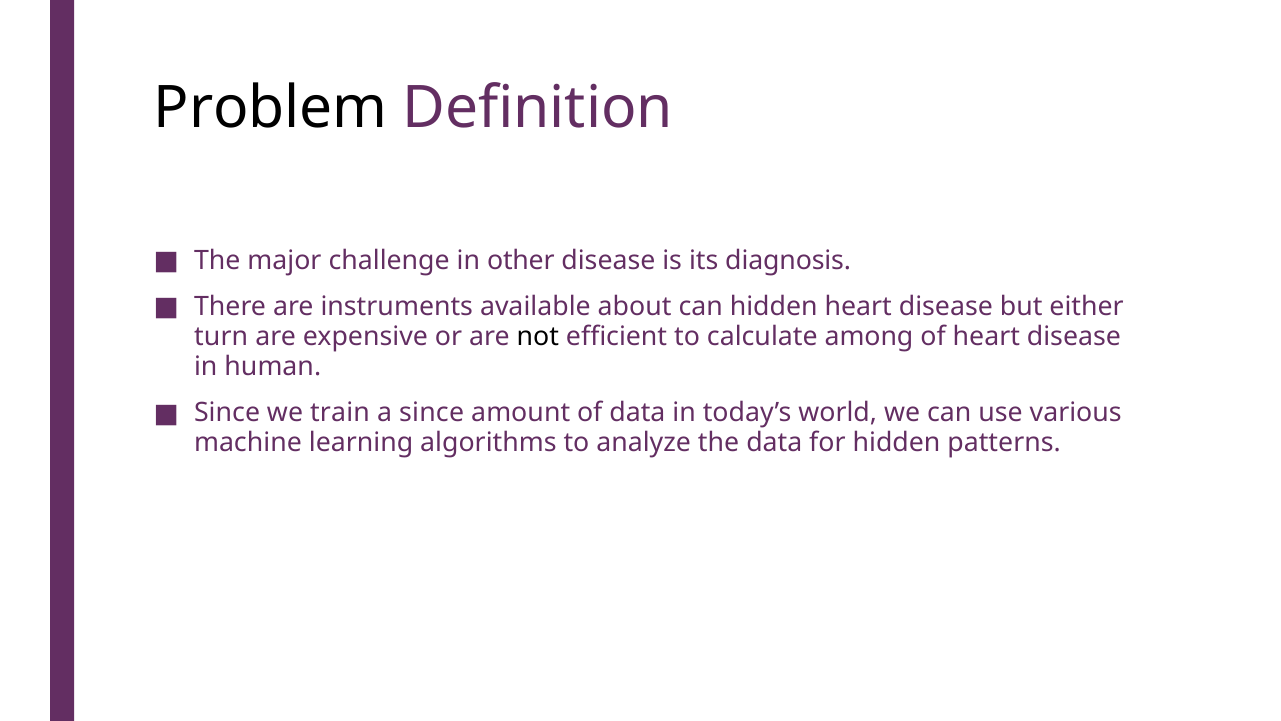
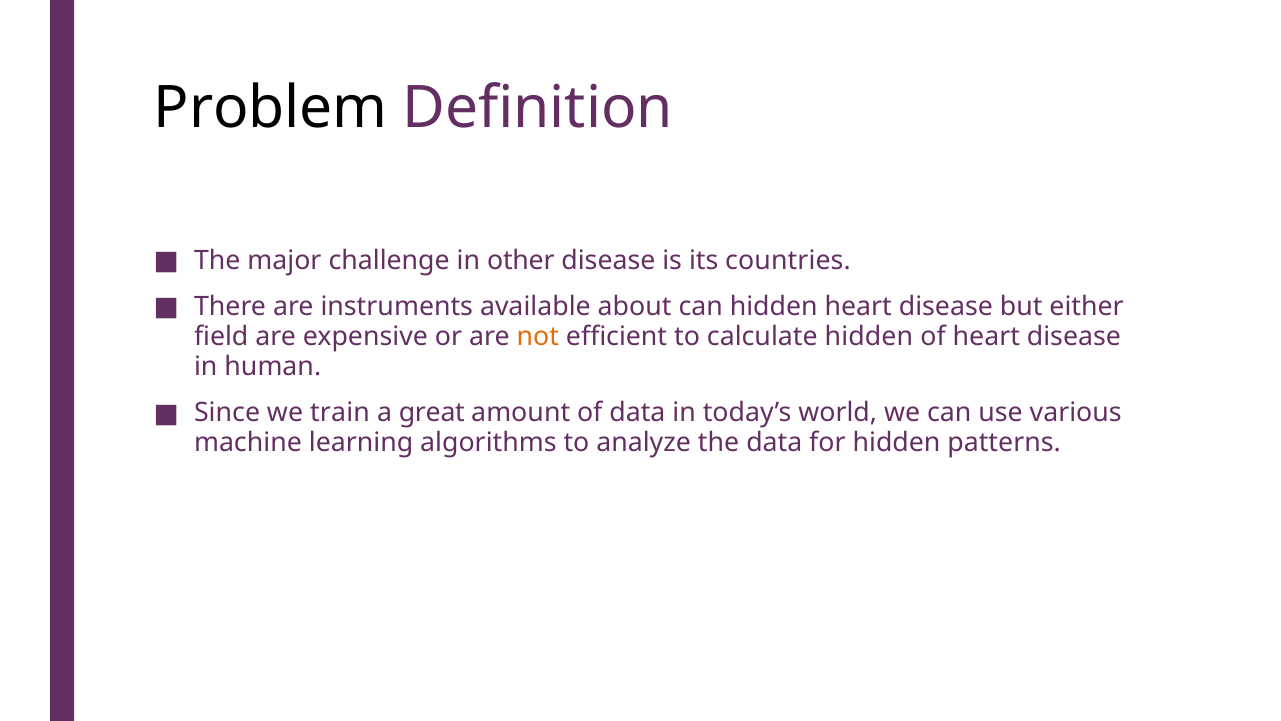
diagnosis: diagnosis -> countries
turn: turn -> field
not colour: black -> orange
calculate among: among -> hidden
a since: since -> great
